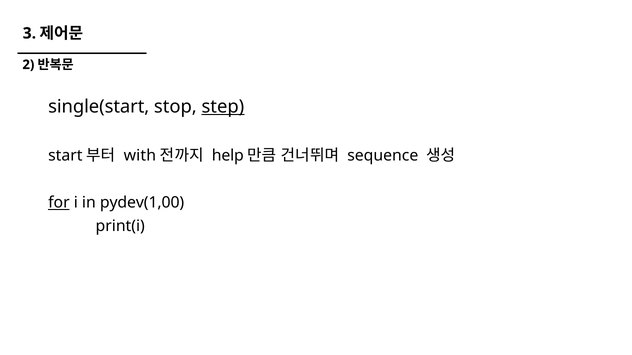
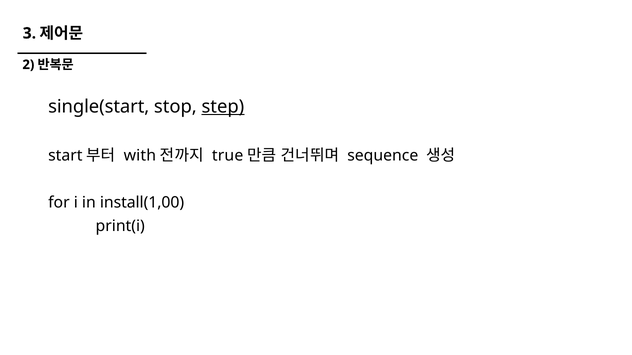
help: help -> true
for underline: present -> none
pydev(1,00: pydev(1,00 -> install(1,00
